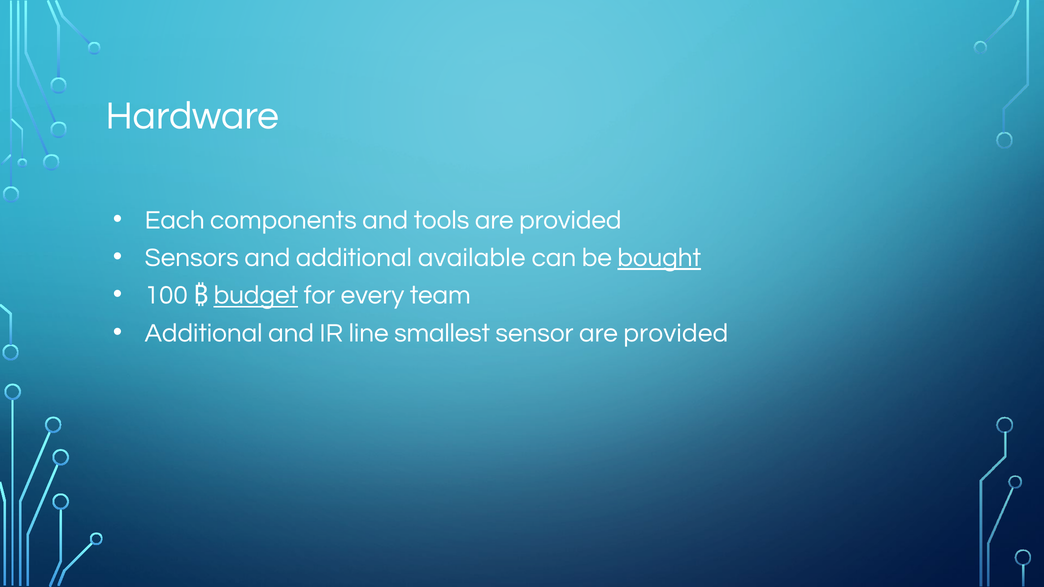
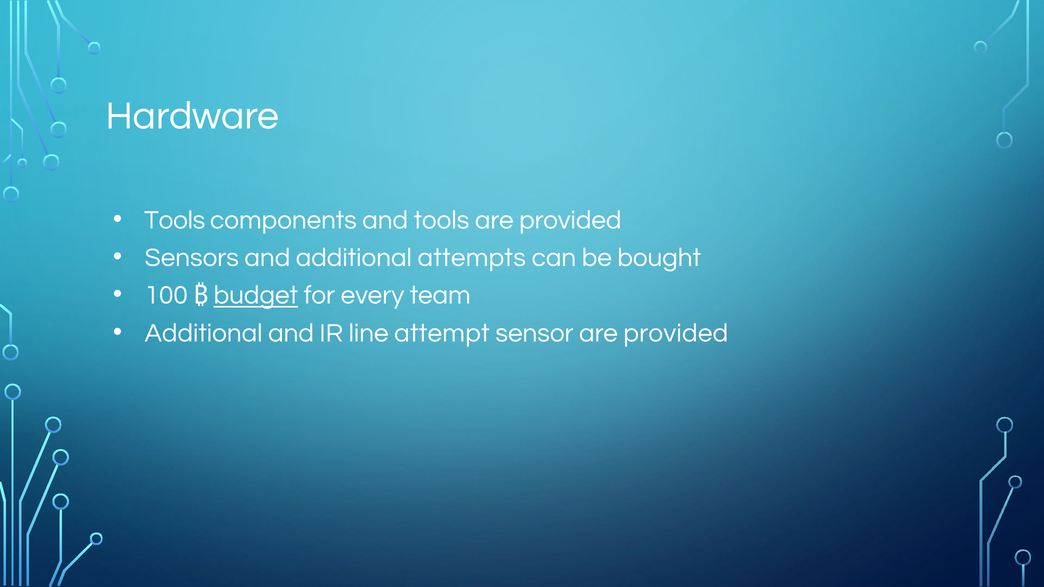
Each at (175, 220): Each -> Tools
available: available -> attempts
bought underline: present -> none
smallest: smallest -> attempt
